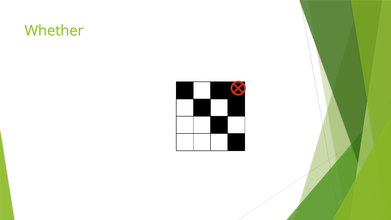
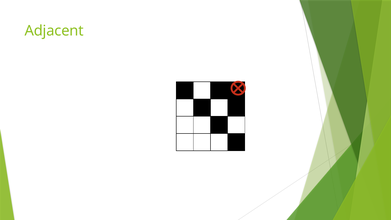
Whether: Whether -> Adjacent
